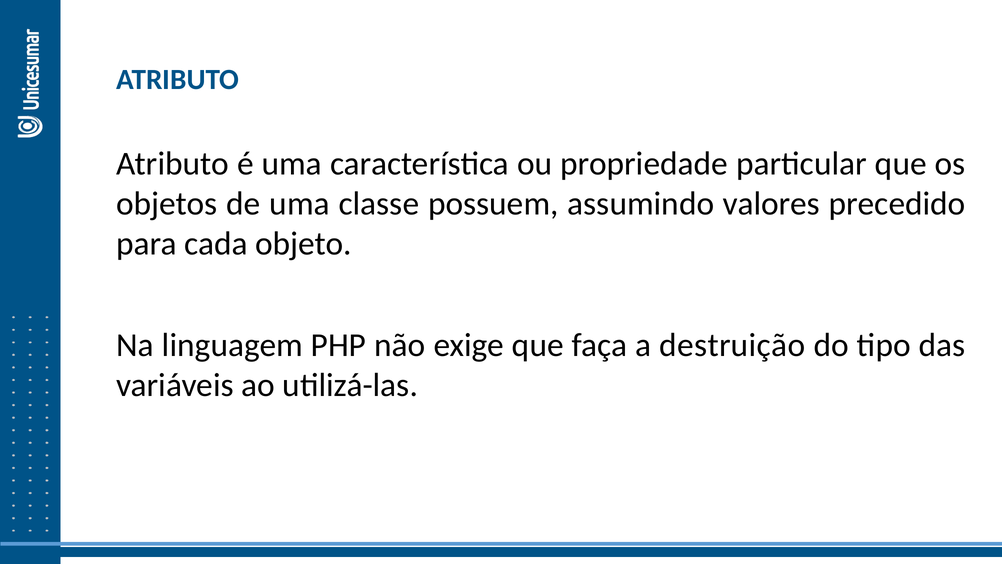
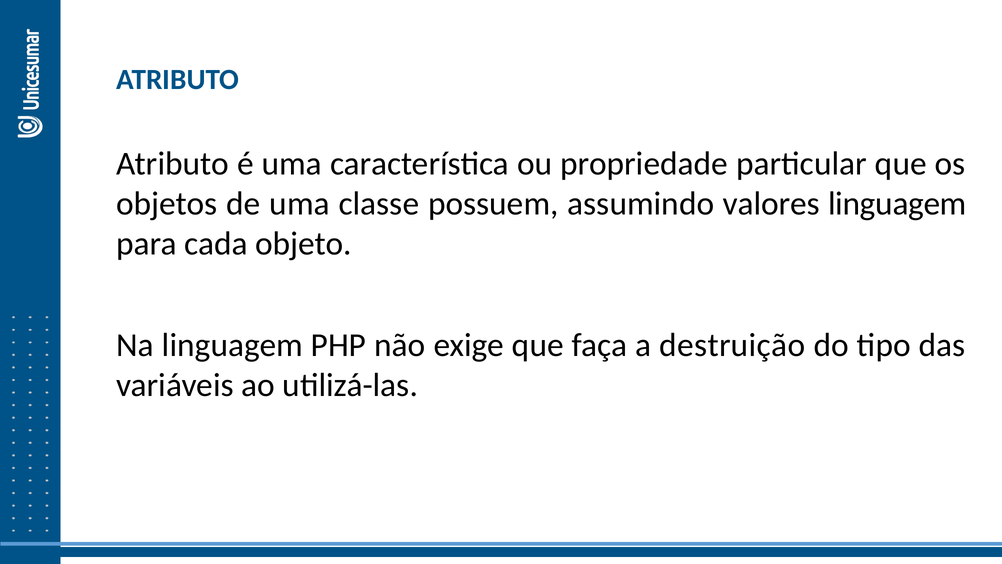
valores precedido: precedido -> linguagem
